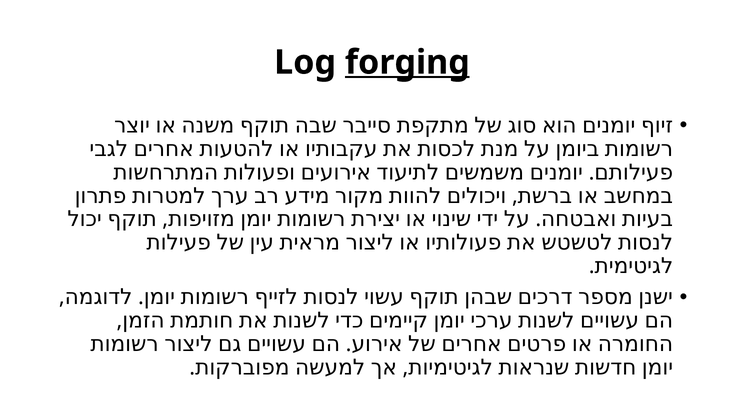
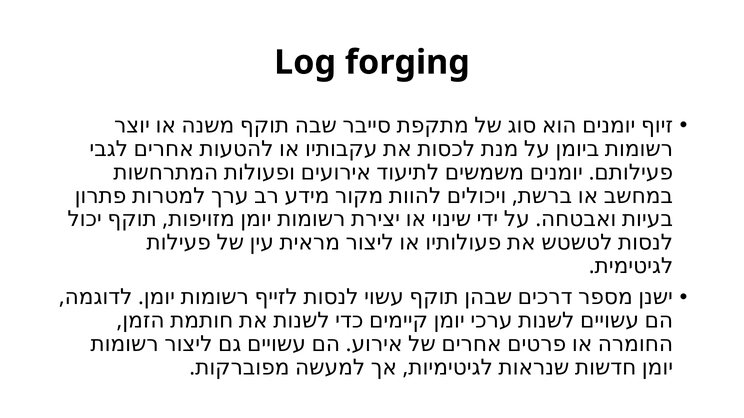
forging underline: present -> none
